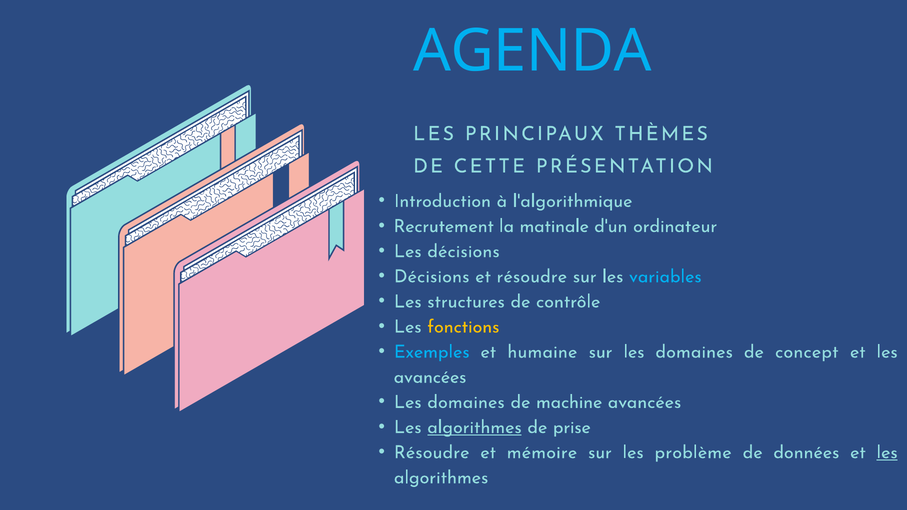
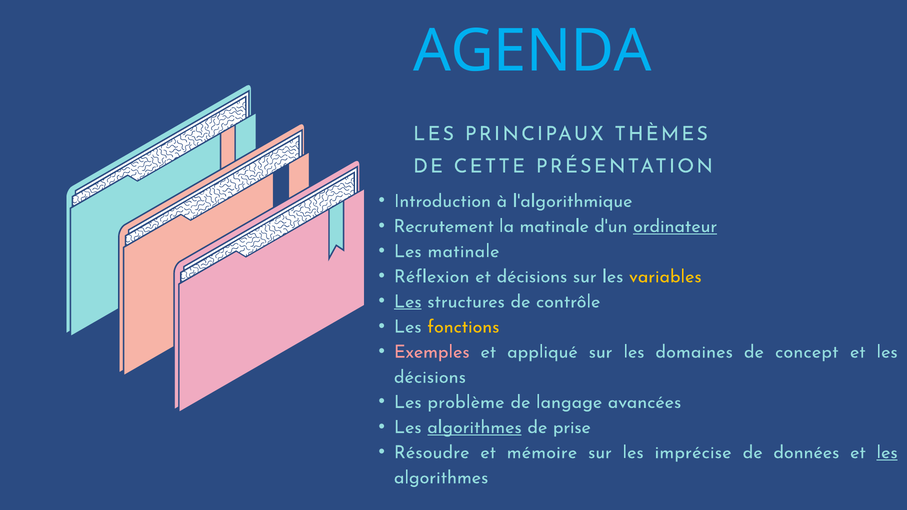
ordinateur underline: none -> present
Les décisions: décisions -> matinale
Décisions at (432, 276): Décisions -> Réflexion
et résoudre: résoudre -> décisions
variables colour: light blue -> yellow
Les at (408, 302) underline: none -> present
Exemples colour: light blue -> pink
humaine: humaine -> appliqué
avancées at (430, 377): avancées -> décisions
domaines at (466, 402): domaines -> problème
machine: machine -> langage
problème: problème -> imprécise
